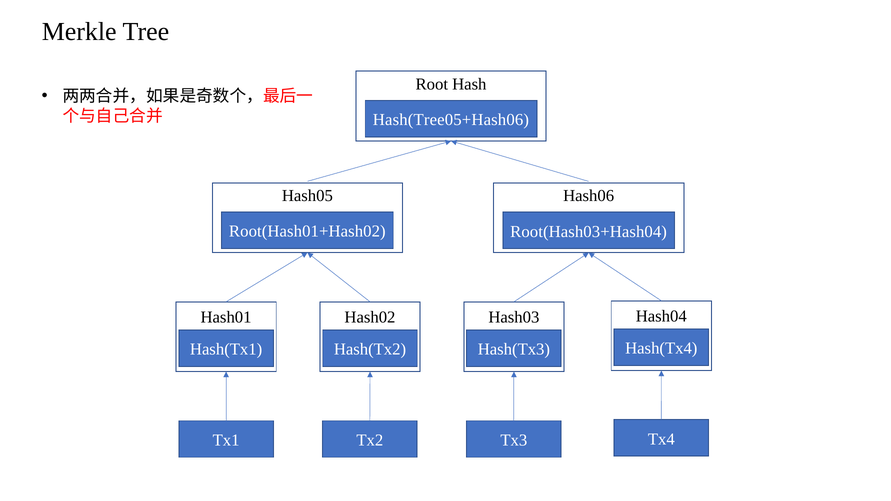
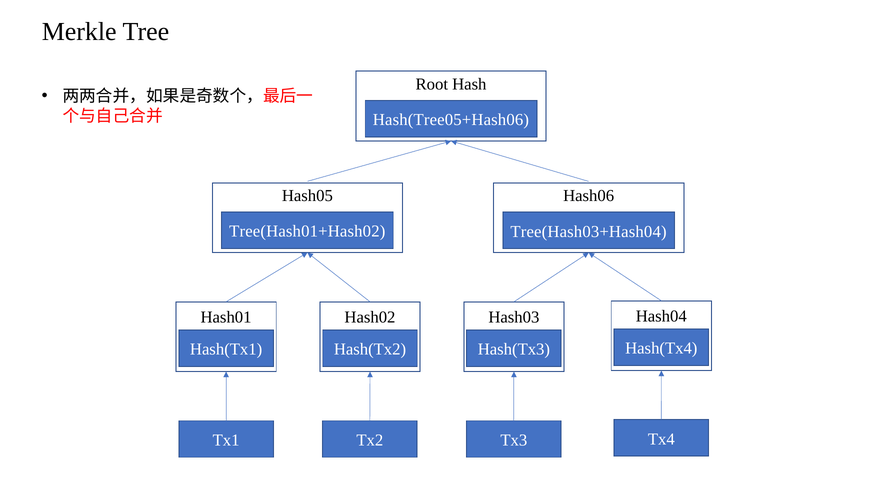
Root(Hash01+Hash02: Root(Hash01+Hash02 -> Tree(Hash01+Hash02
Root(Hash03+Hash04: Root(Hash03+Hash04 -> Tree(Hash03+Hash04
